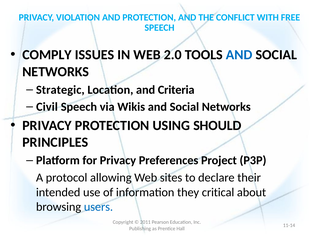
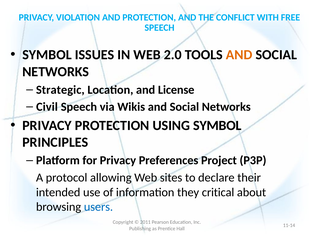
COMPLY at (47, 55): COMPLY -> SYMBOL
AND at (239, 55) colour: blue -> orange
Criteria: Criteria -> License
USING SHOULD: SHOULD -> SYMBOL
